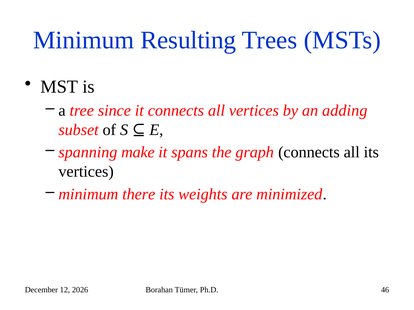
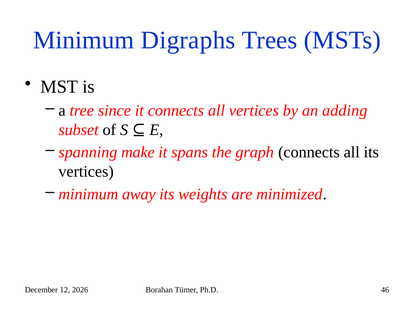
Resulting: Resulting -> Digraphs
there: there -> away
